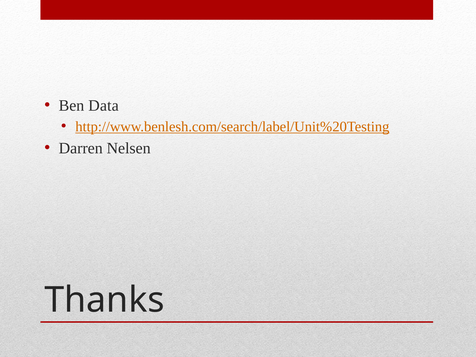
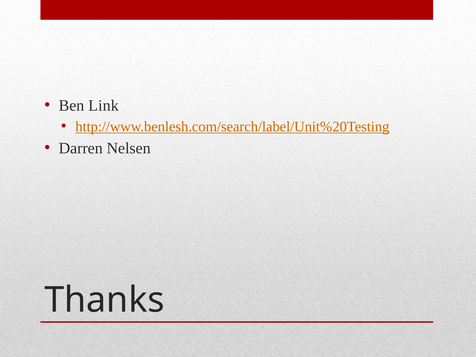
Data: Data -> Link
